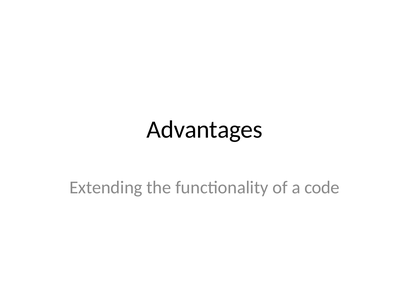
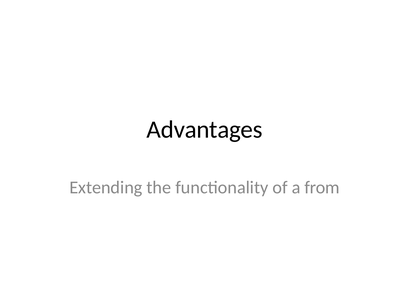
code: code -> from
